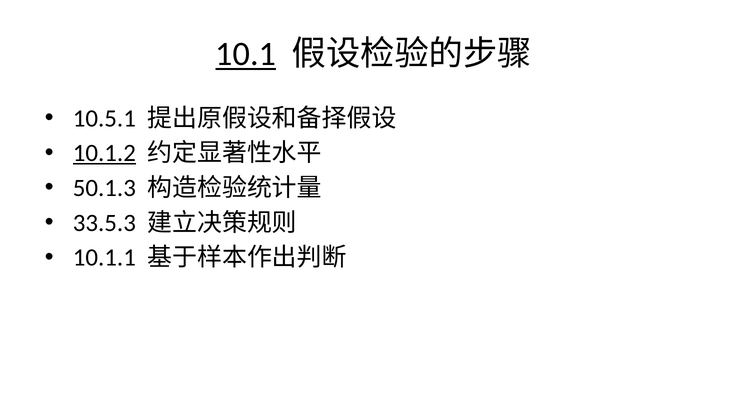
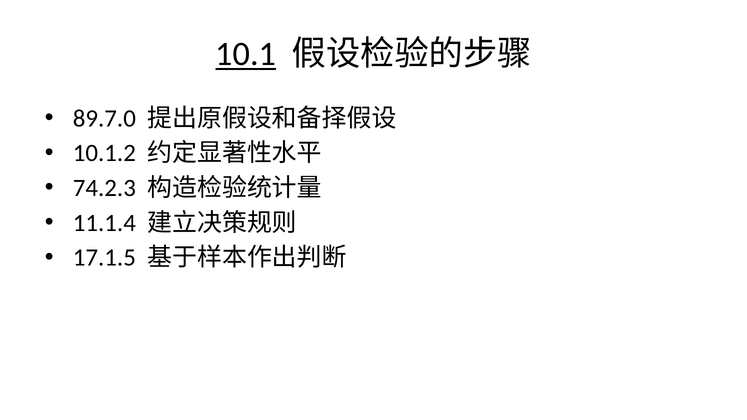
10.5.1: 10.5.1 -> 89.7.0
10.1.2 underline: present -> none
50.1.3: 50.1.3 -> 74.2.3
33.5.3: 33.5.3 -> 11.1.4
10.1.1: 10.1.1 -> 17.1.5
